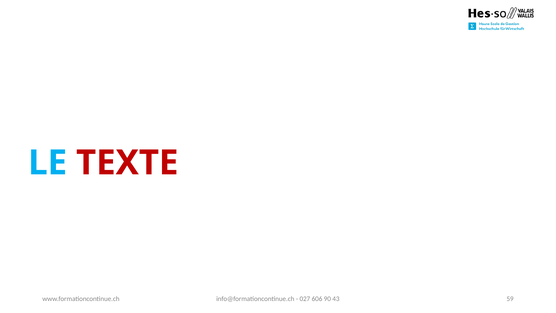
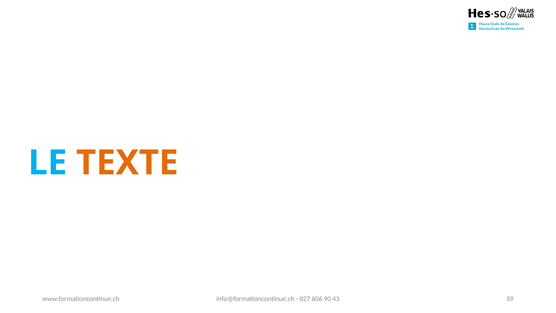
TEXTE colour: red -> orange
